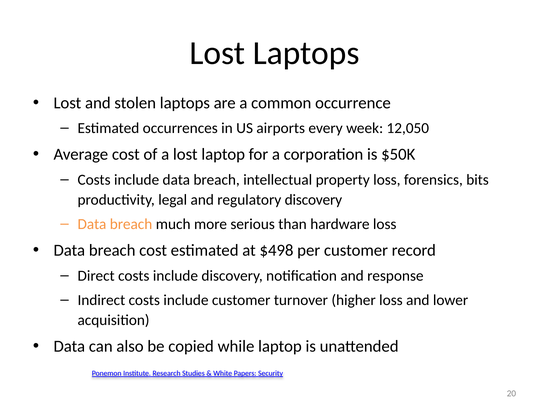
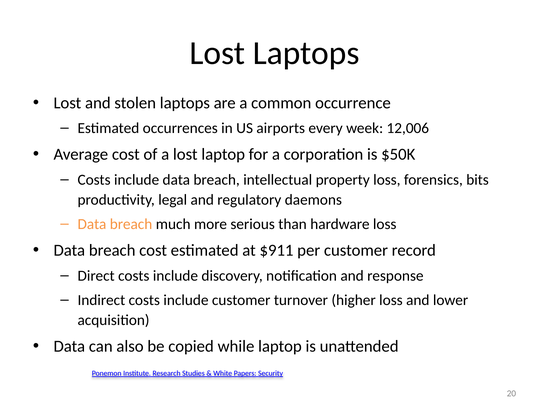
12,050: 12,050 -> 12,006
regulatory discovery: discovery -> daemons
$498: $498 -> $911
